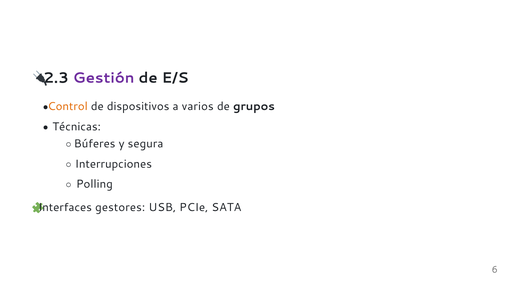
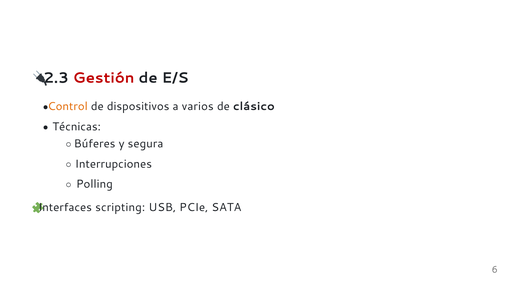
Gestión colour: purple -> red
grupos: grupos -> clásico
gestores: gestores -> scripting
